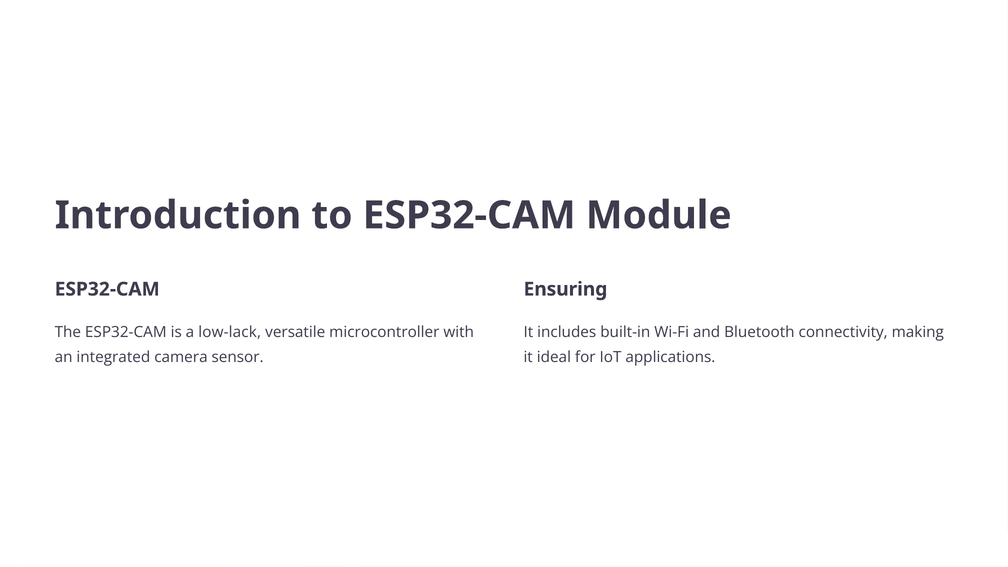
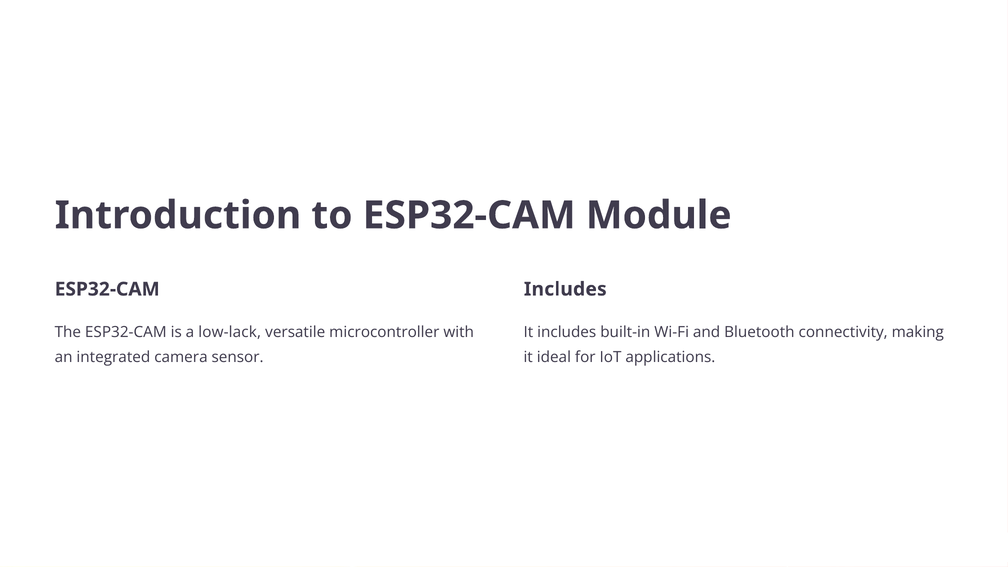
Ensuring at (565, 289): Ensuring -> Includes
